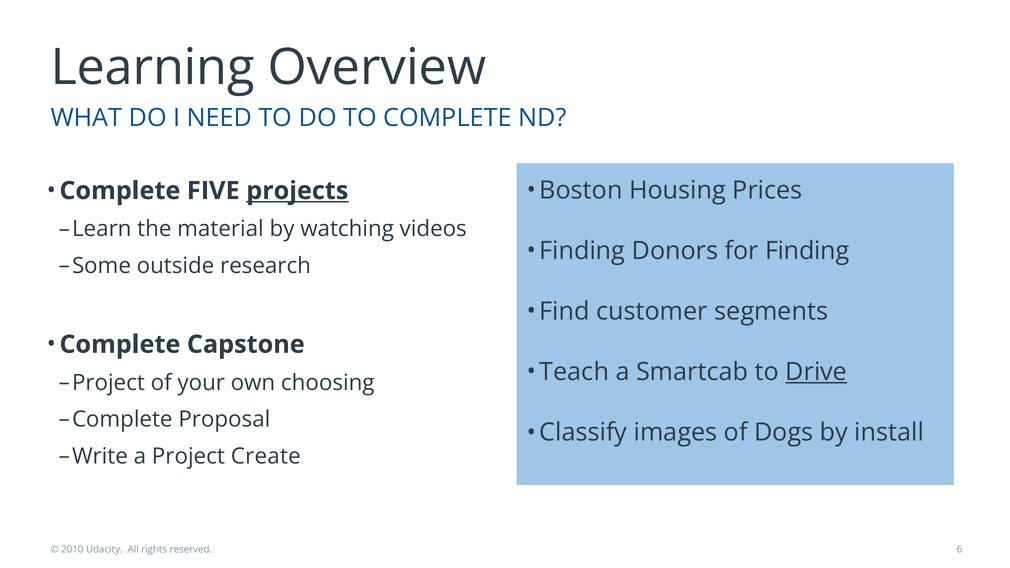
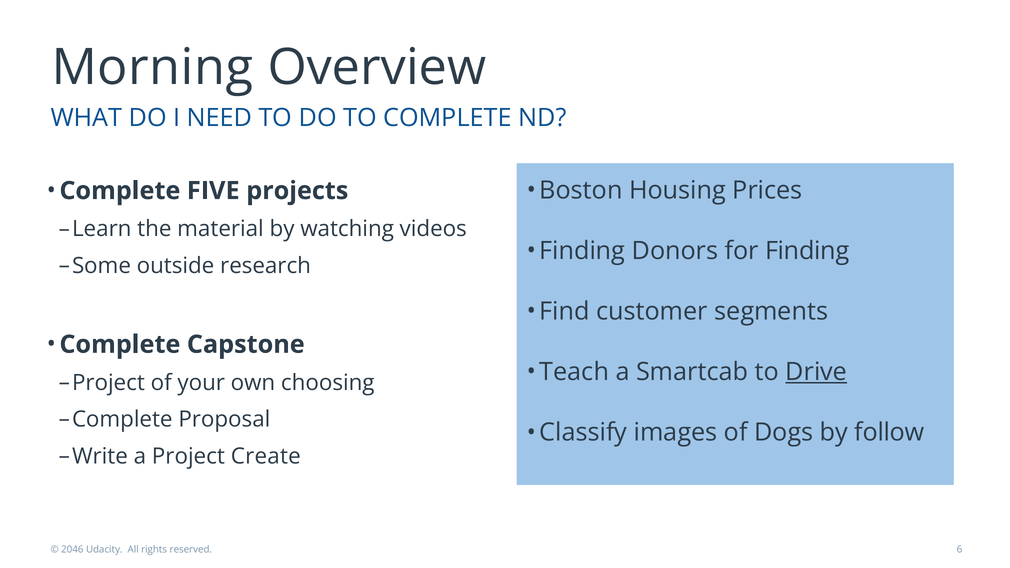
Learning: Learning -> Morning
projects underline: present -> none
install: install -> follow
2010: 2010 -> 2046
